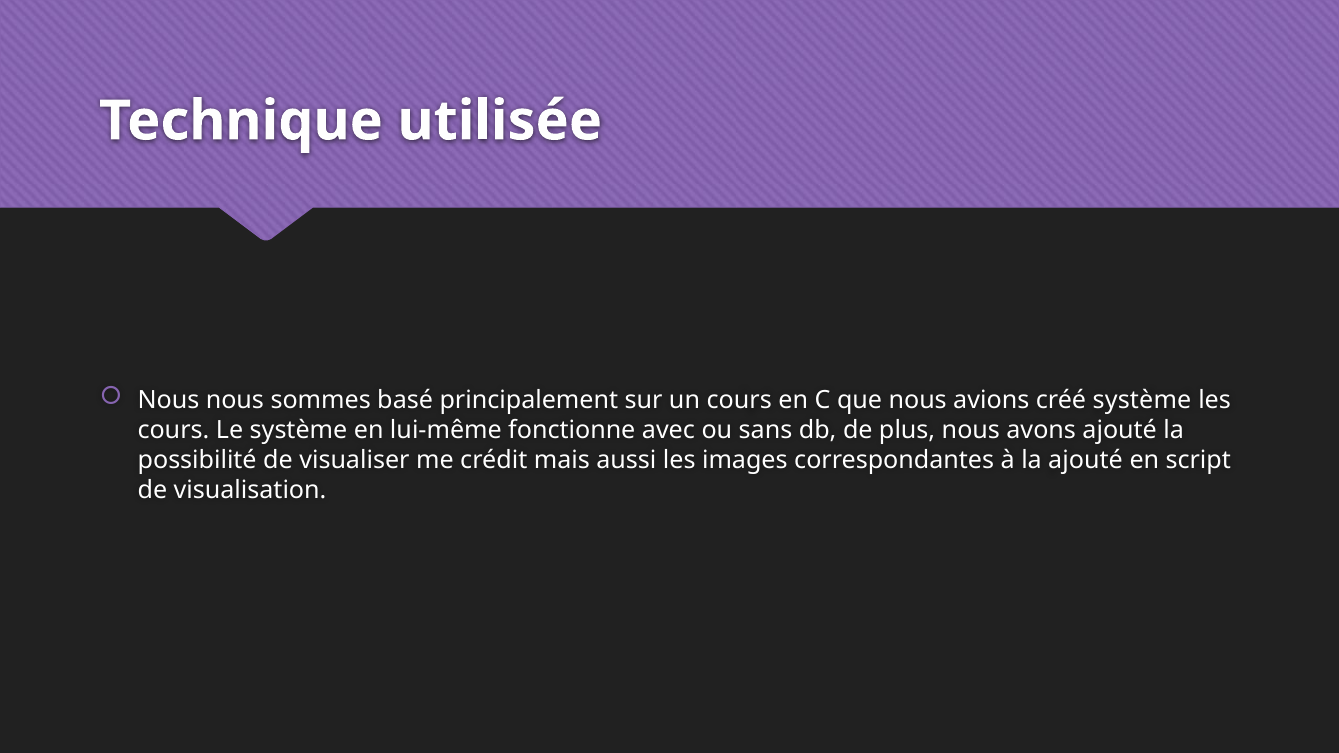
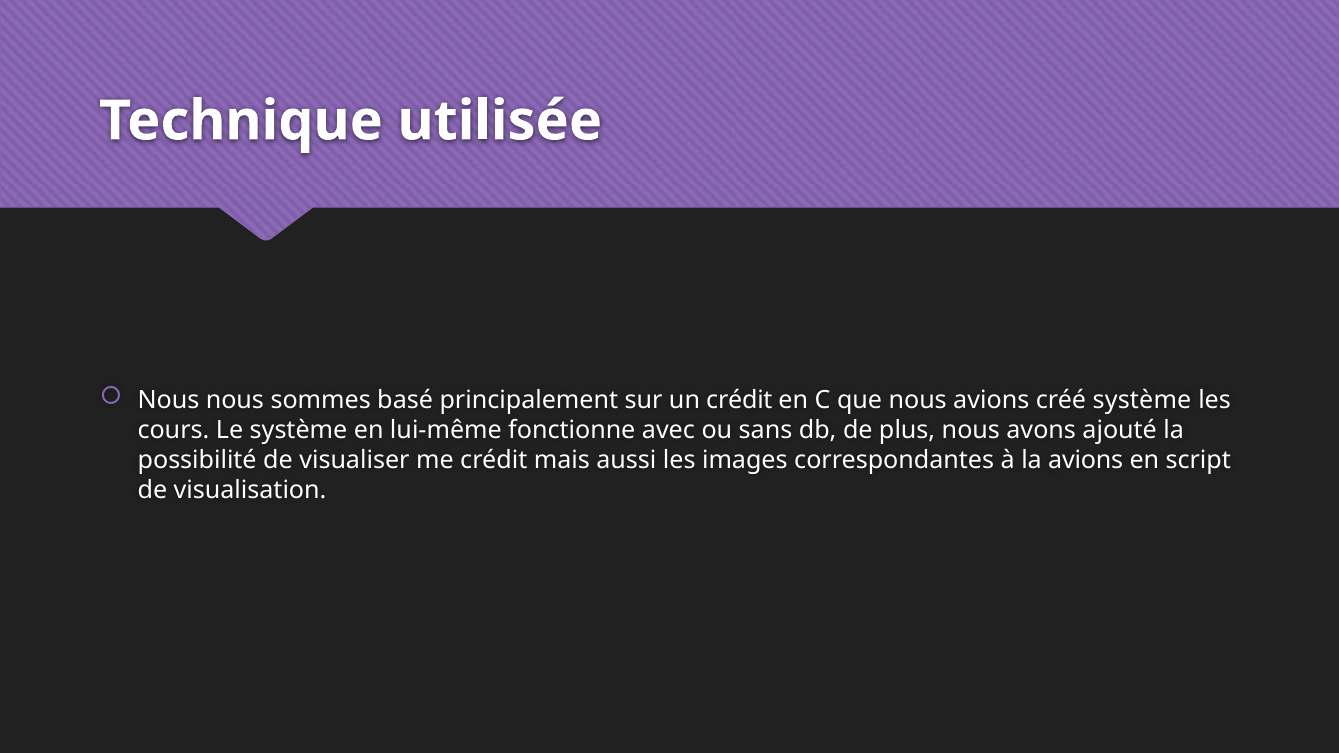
un cours: cours -> crédit
la ajouté: ajouté -> avions
